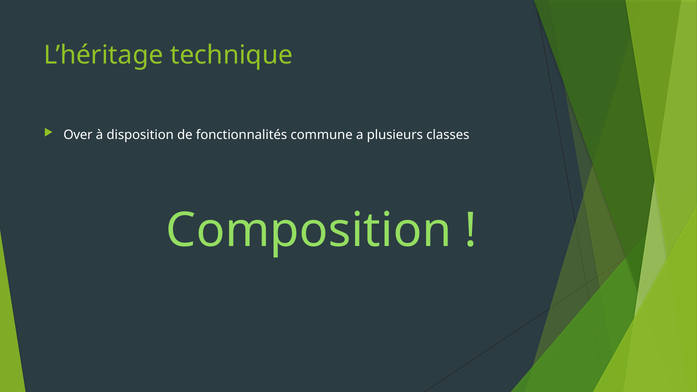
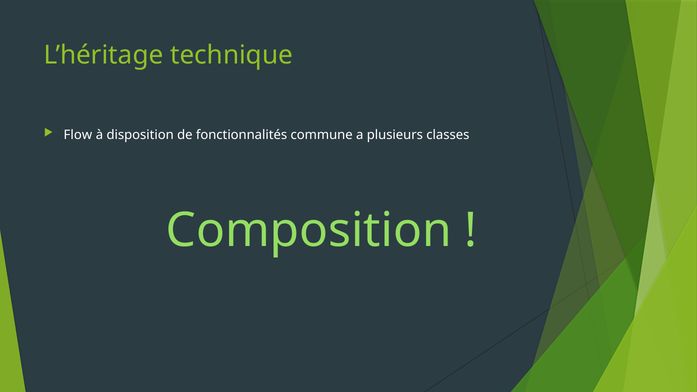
Over: Over -> Flow
